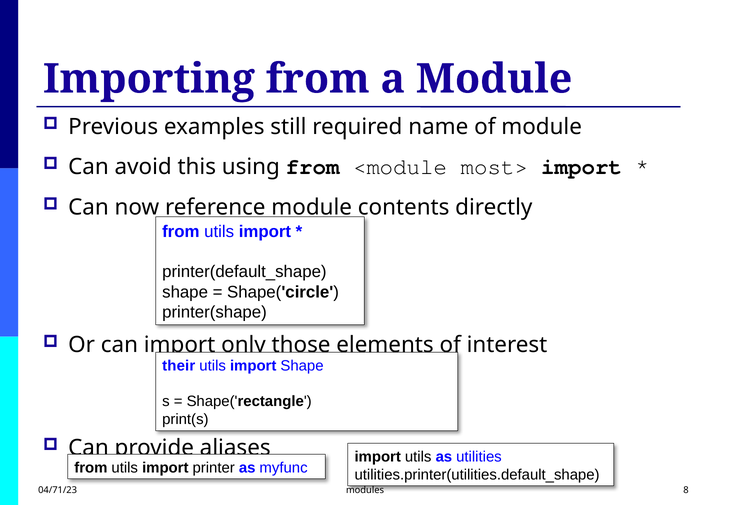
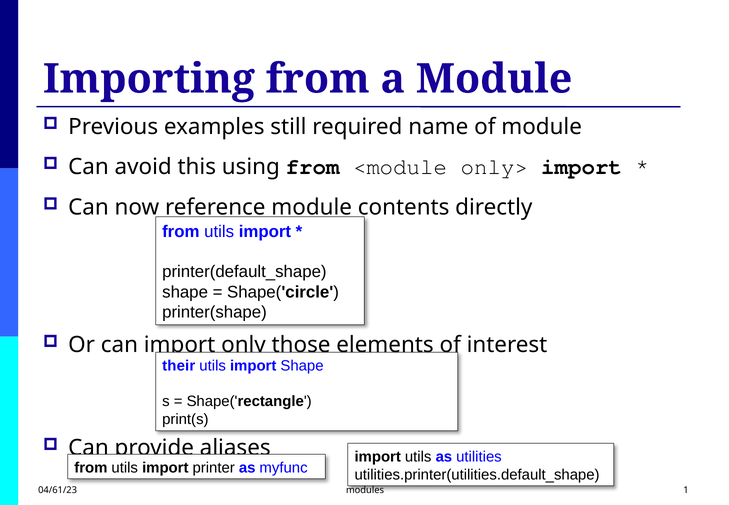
most>: most> -> only>
04/71/23: 04/71/23 -> 04/61/23
8: 8 -> 1
